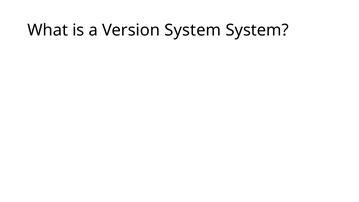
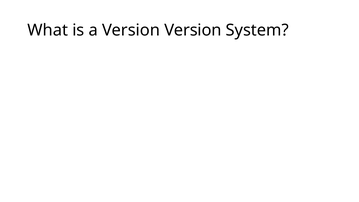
Version System: System -> Version
